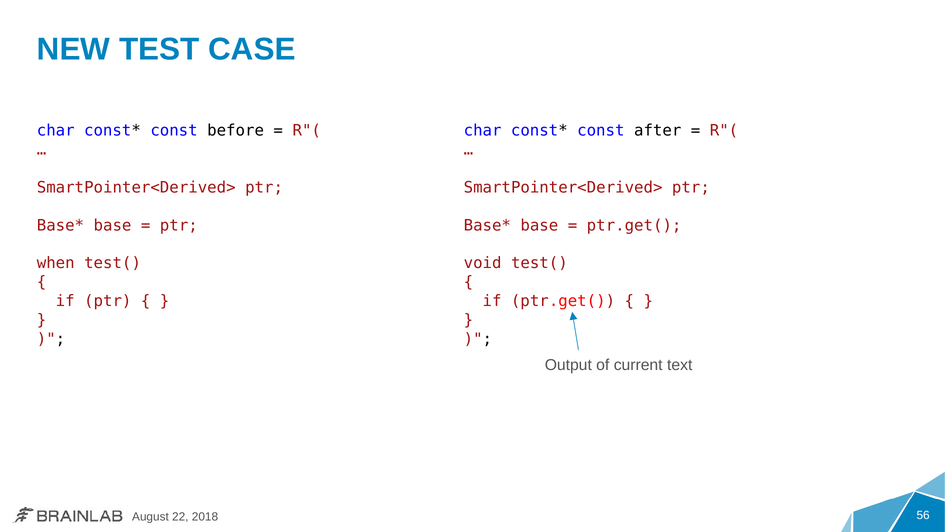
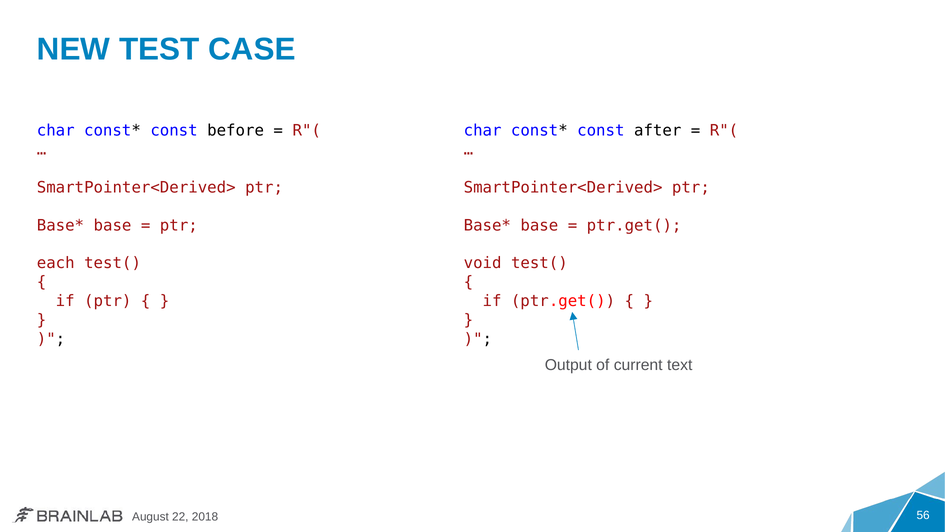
when: when -> each
